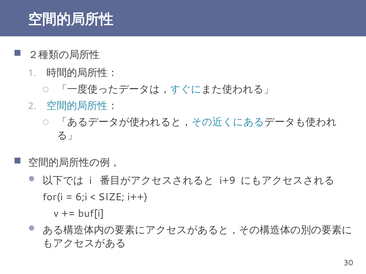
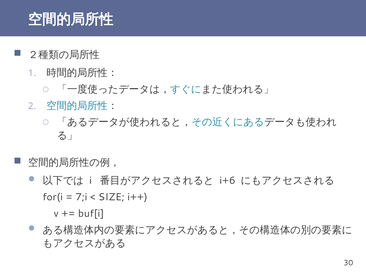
i+9: i+9 -> i+6
6;i: 6;i -> 7;i
